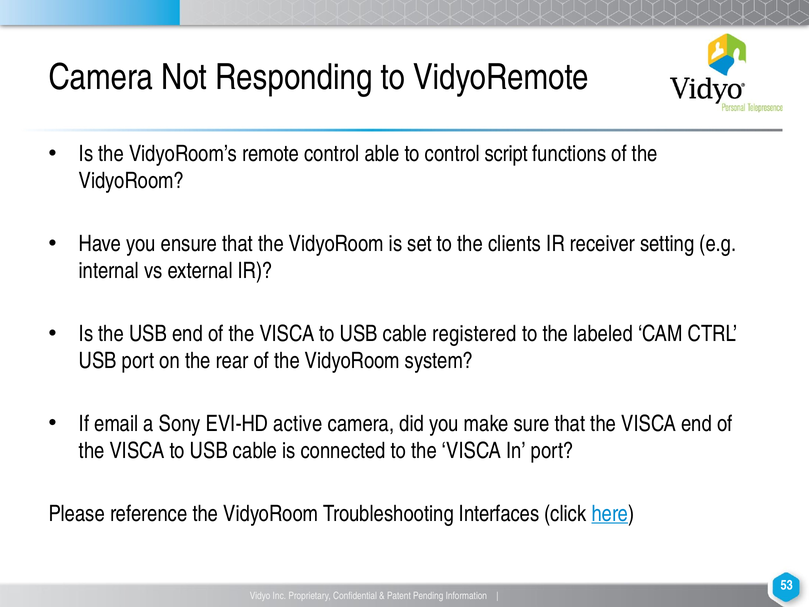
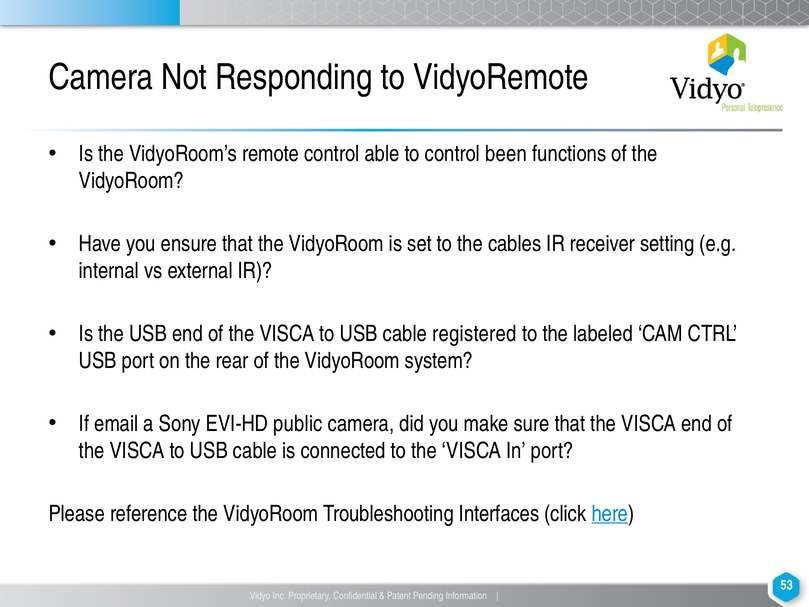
script: script -> been
clients: clients -> cables
active: active -> public
